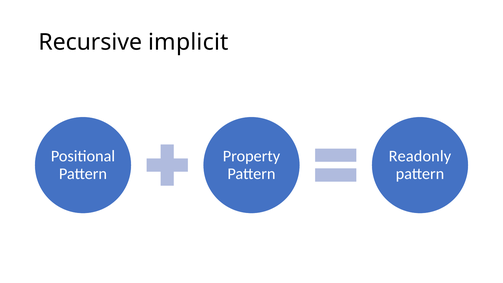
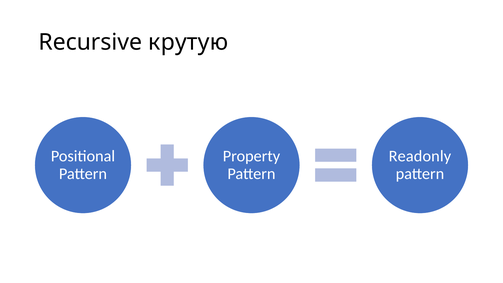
implicit: implicit -> крутую
